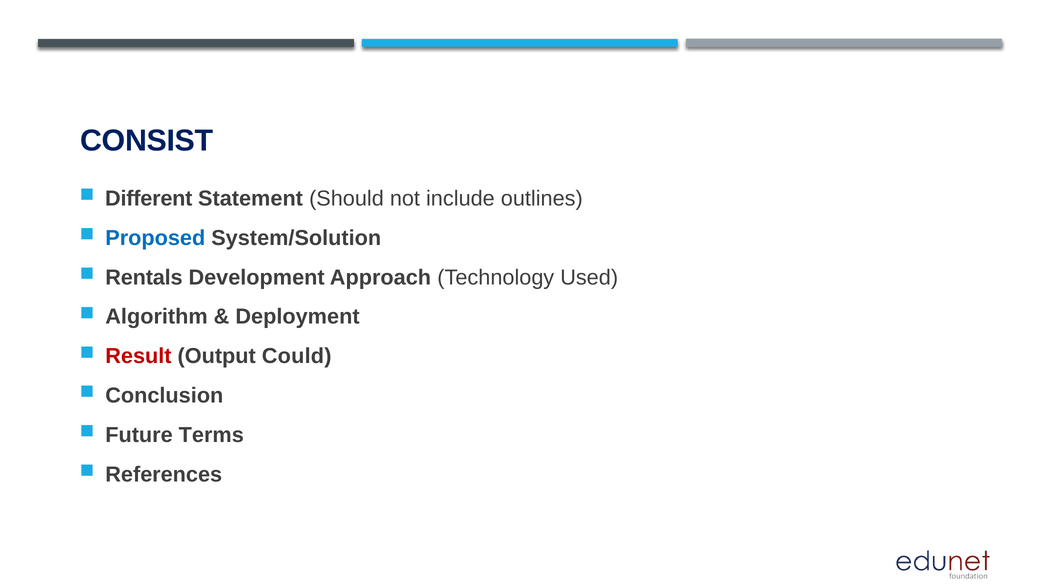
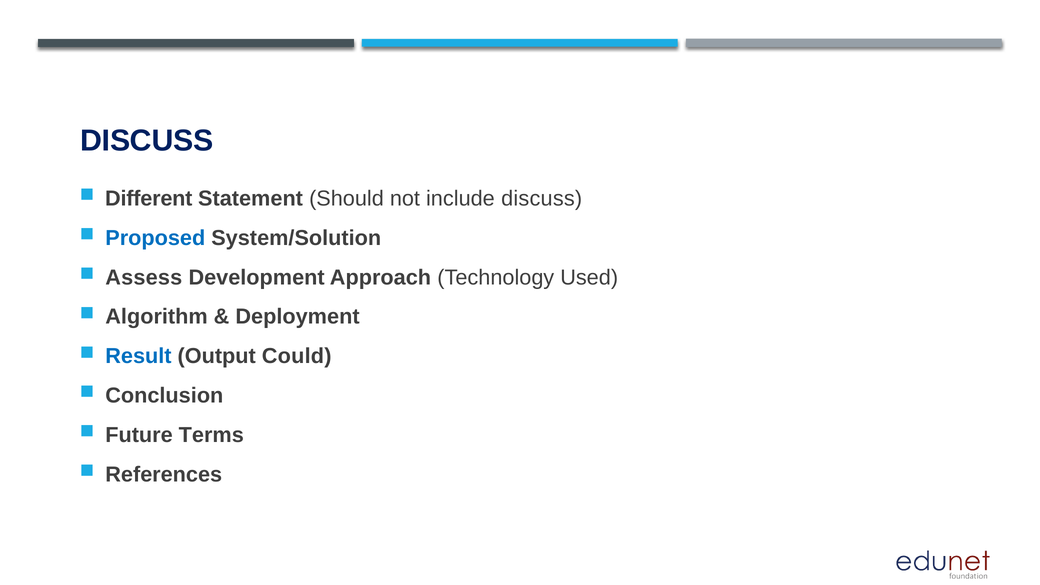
CONSIST at (147, 141): CONSIST -> DISCUSS
include outlines: outlines -> discuss
Rentals: Rentals -> Assess
Result colour: red -> blue
